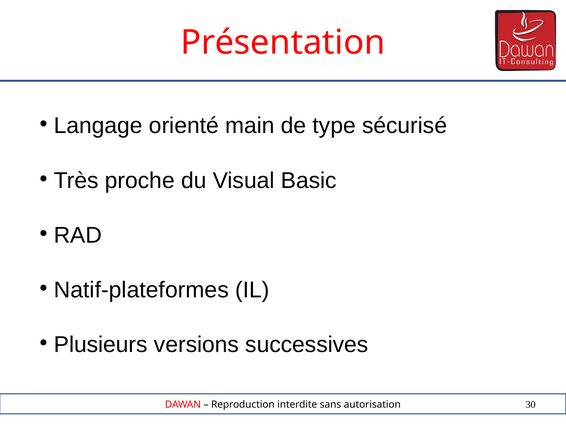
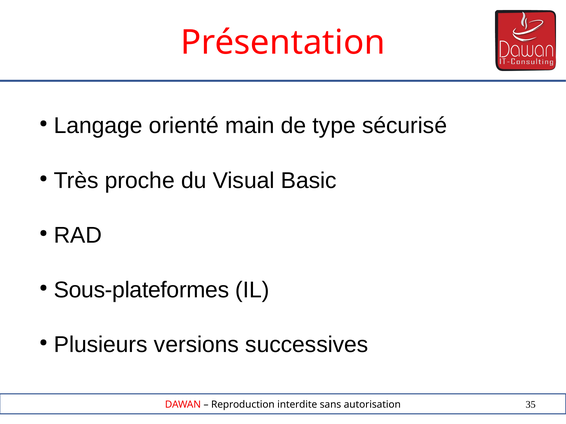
Natif-plateformes: Natif-plateformes -> Sous-plateformes
30: 30 -> 35
